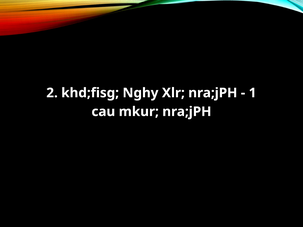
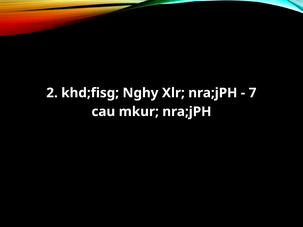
1: 1 -> 7
